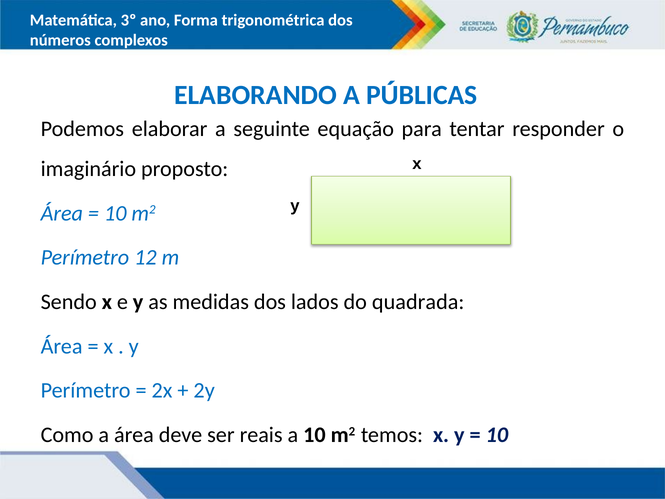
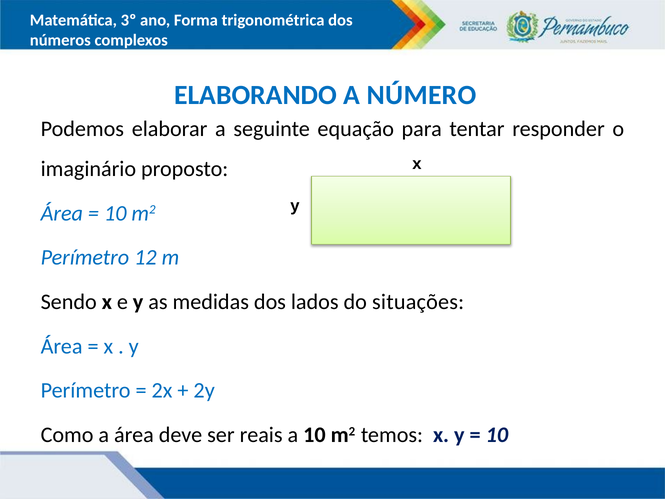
PÚBLICAS: PÚBLICAS -> NÚMERO
quadrada: quadrada -> situações
